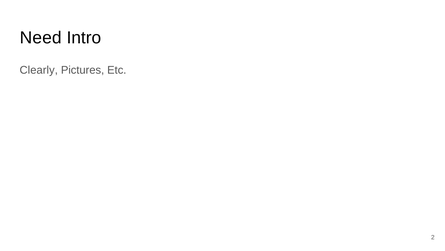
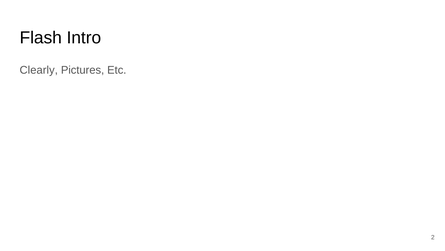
Need: Need -> Flash
